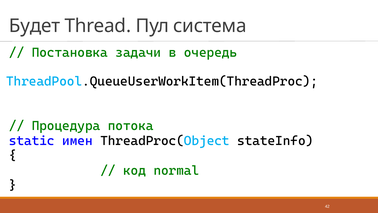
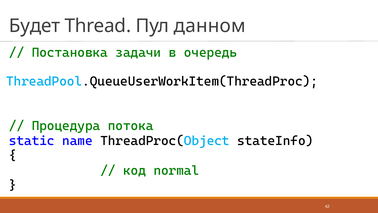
система: система -> данном
имен: имен -> name
